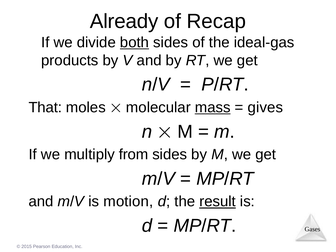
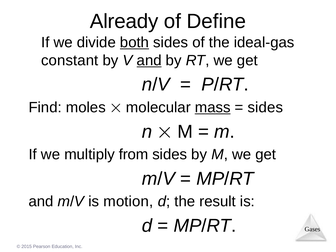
Recap: Recap -> Define
products: products -> constant
and at (149, 60) underline: none -> present
That: That -> Find
gives at (265, 107): gives -> sides
result underline: present -> none
